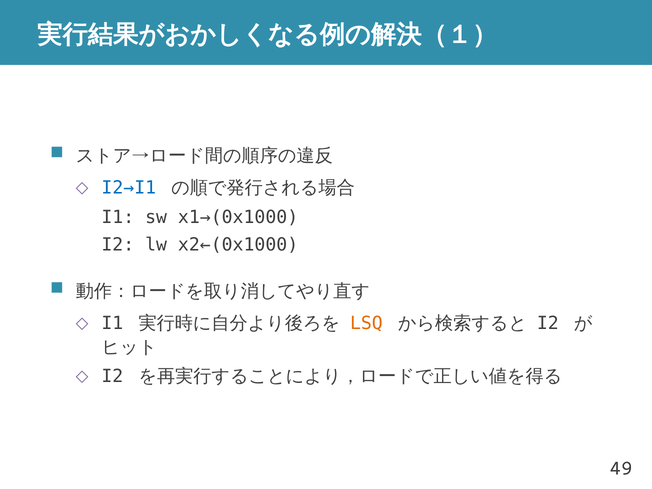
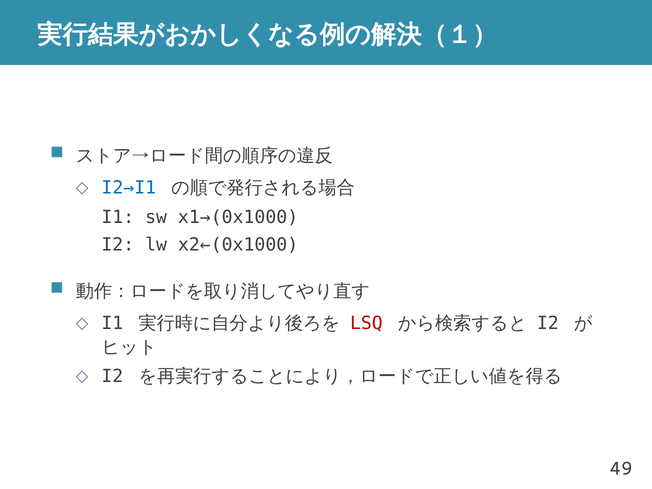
LSQ colour: orange -> red
